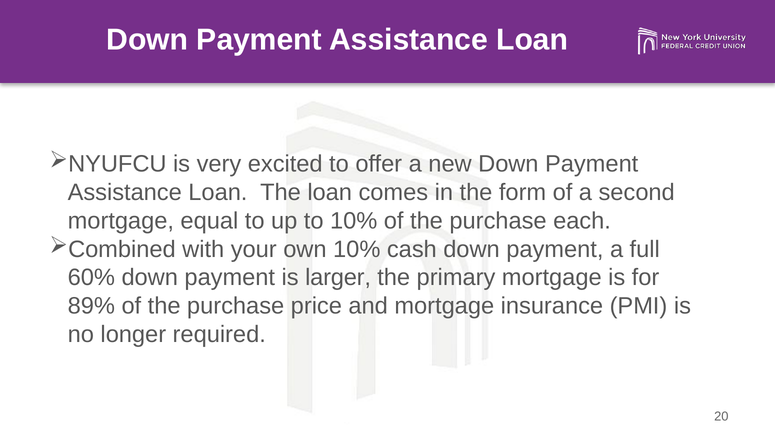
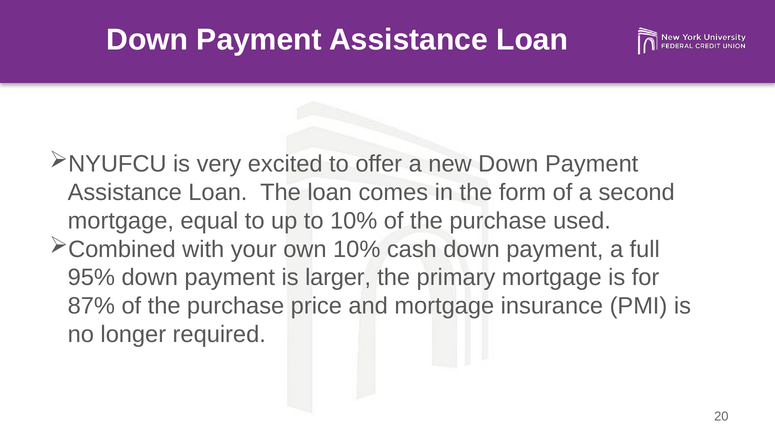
each: each -> used
60%: 60% -> 95%
89%: 89% -> 87%
